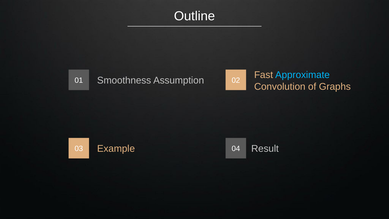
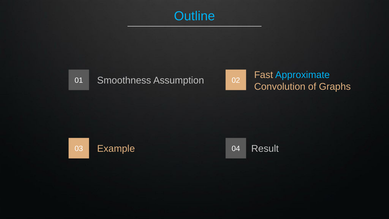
Outline colour: white -> light blue
